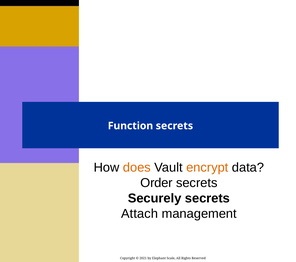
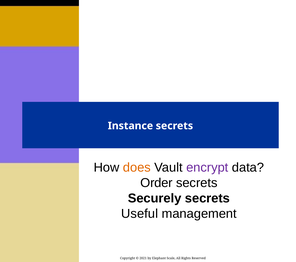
Function: Function -> Instance
encrypt colour: orange -> purple
Attach: Attach -> Useful
